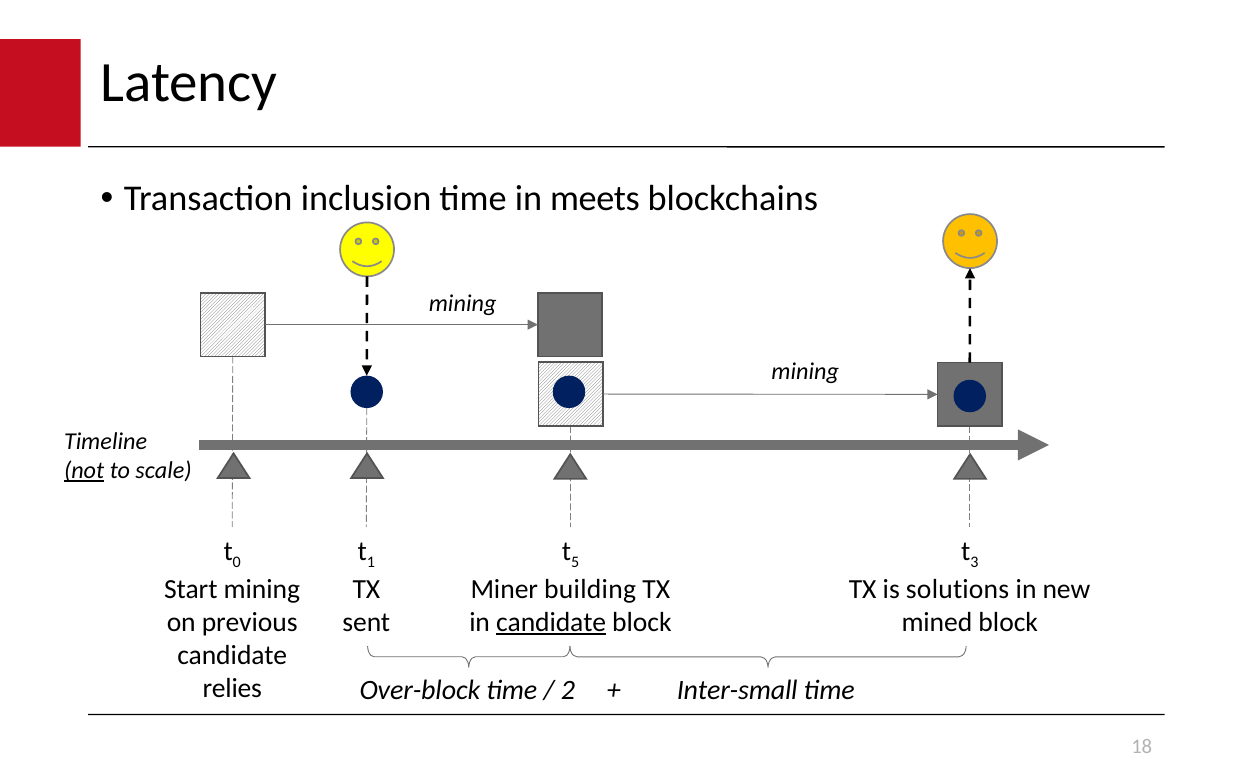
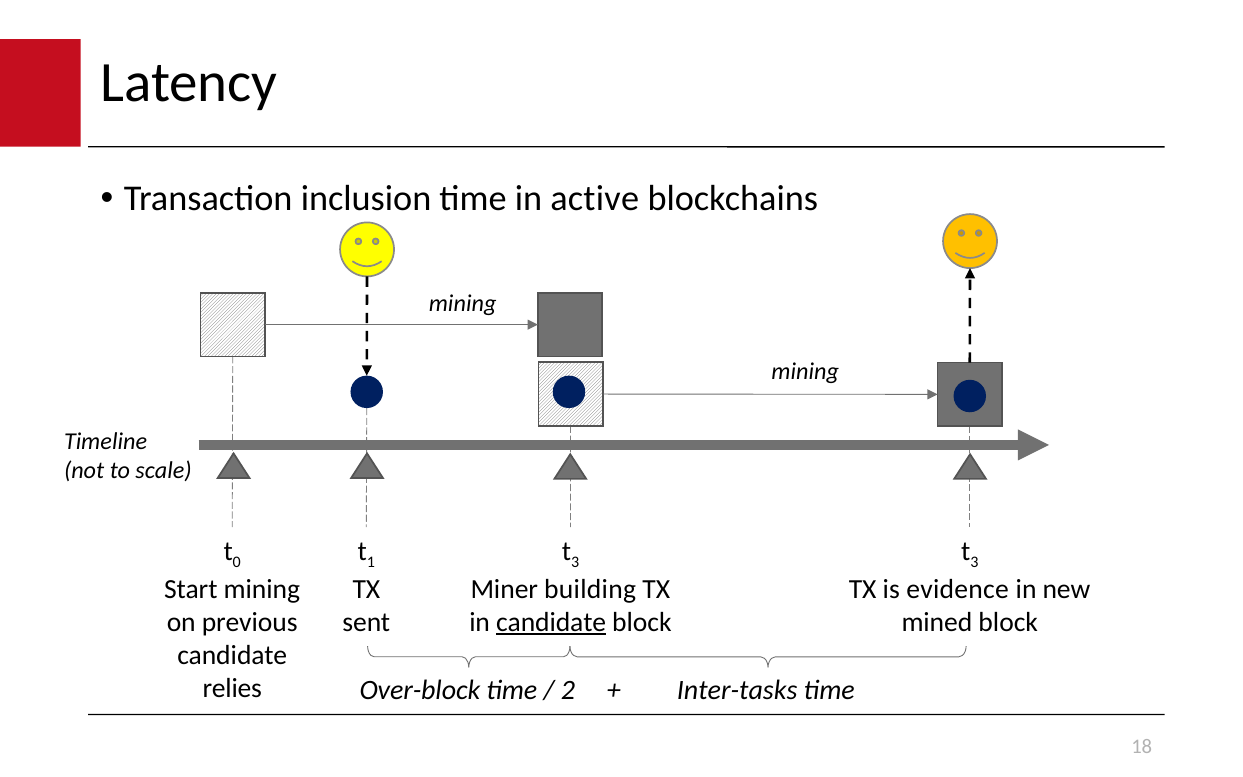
meets: meets -> active
not underline: present -> none
5 at (575, 562): 5 -> 3
solutions: solutions -> evidence
Inter-small: Inter-small -> Inter-tasks
